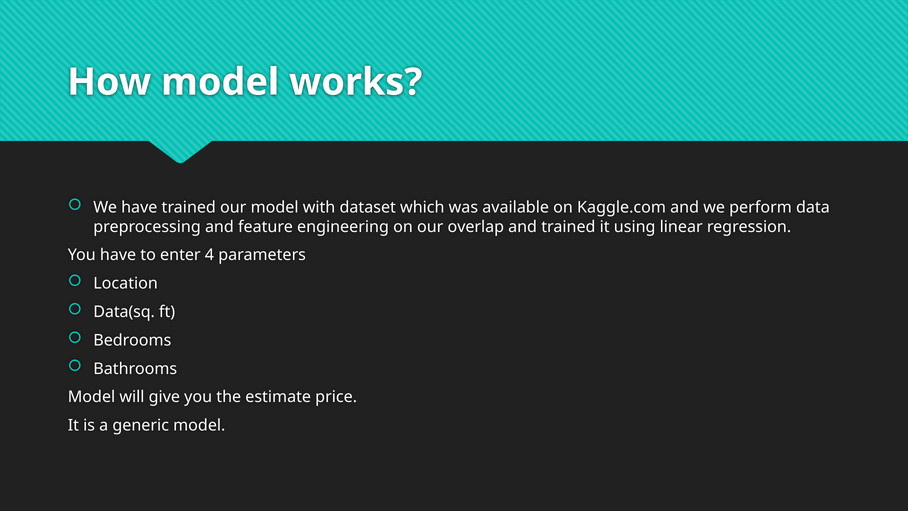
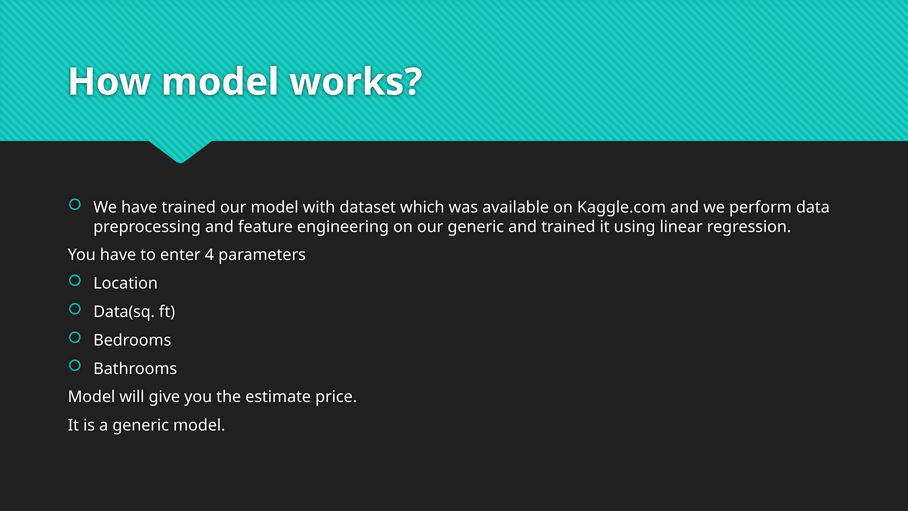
our overlap: overlap -> generic
